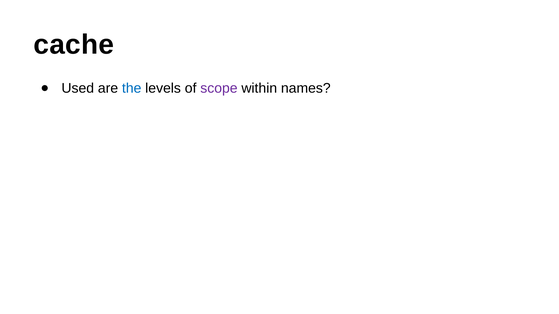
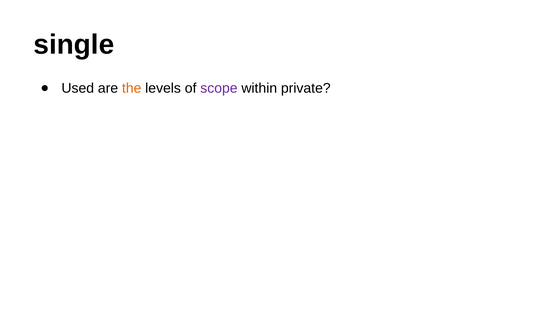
cache: cache -> single
the colour: blue -> orange
names: names -> private
